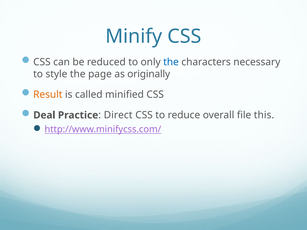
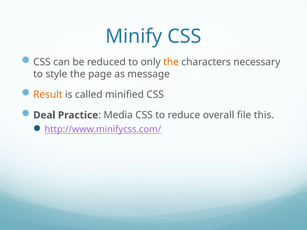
the at (171, 62) colour: blue -> orange
originally: originally -> message
Direct: Direct -> Media
